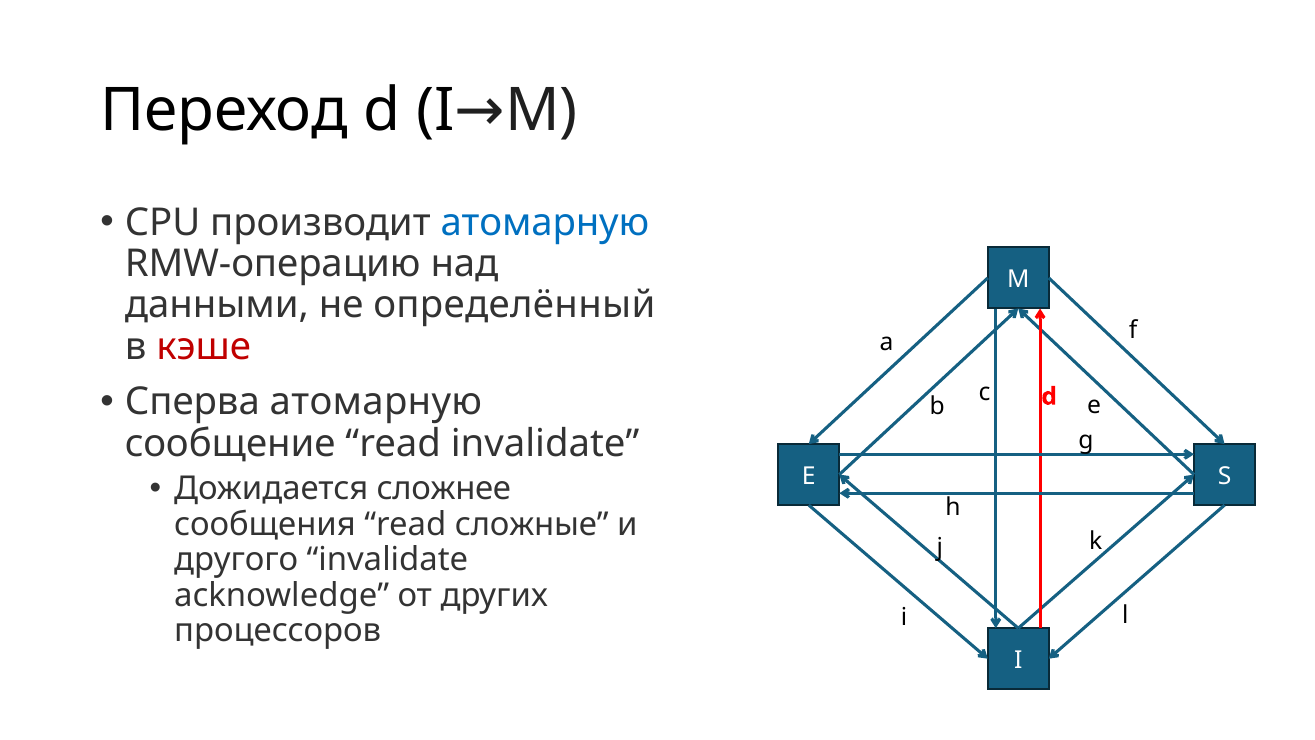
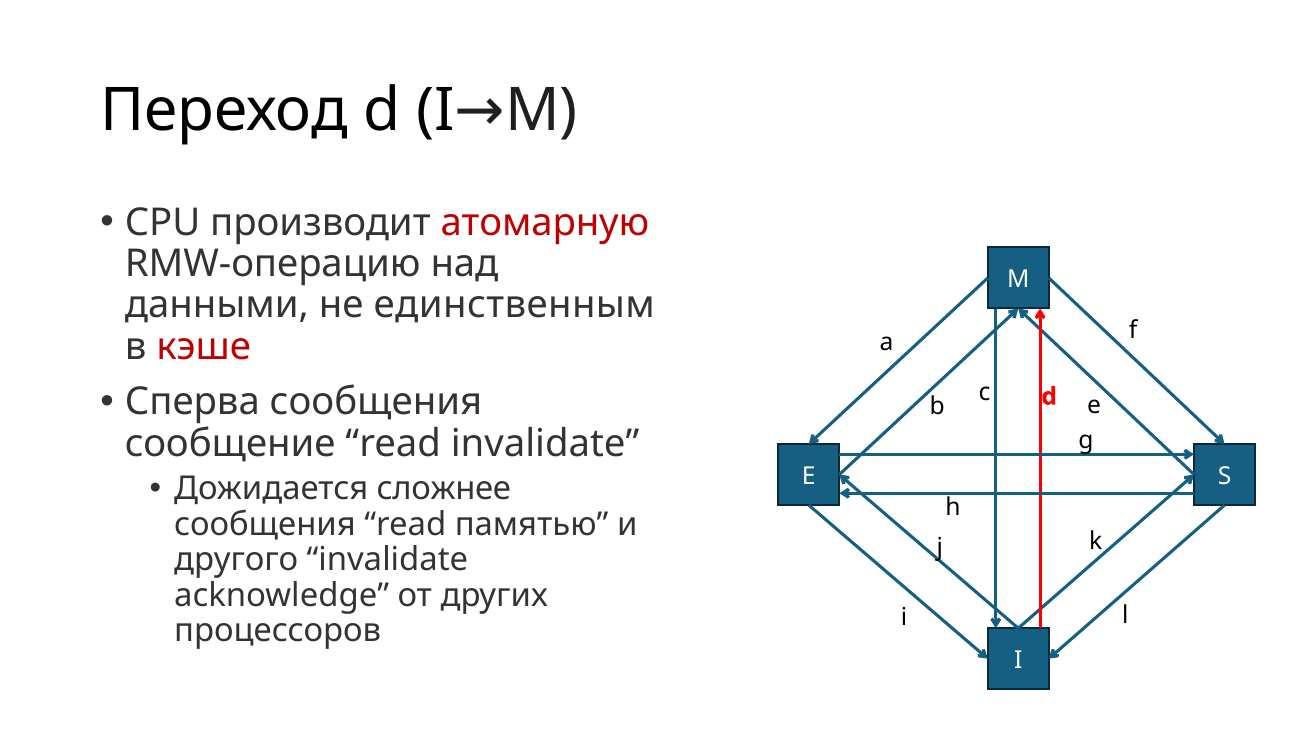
атомарную at (545, 222) colour: blue -> red
определённый: определённый -> единственным
Сперва атомарную: атомарную -> сообщения
сложные: сложные -> памятью
